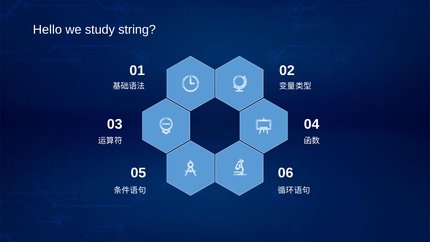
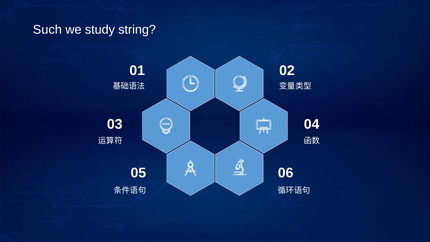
Hello: Hello -> Such
